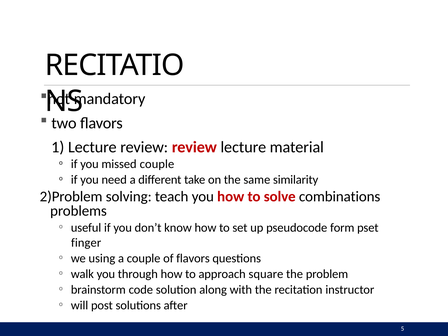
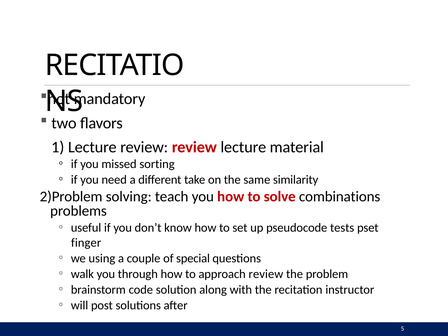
missed couple: couple -> sorting
form: form -> tests
of flavors: flavors -> special
approach square: square -> review
